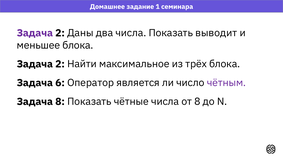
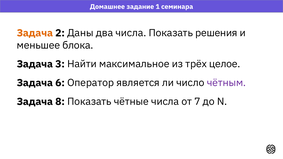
Задача at (35, 33) colour: purple -> orange
выводит: выводит -> решения
2 at (60, 64): 2 -> 3
трёх блока: блока -> целое
от 8: 8 -> 7
